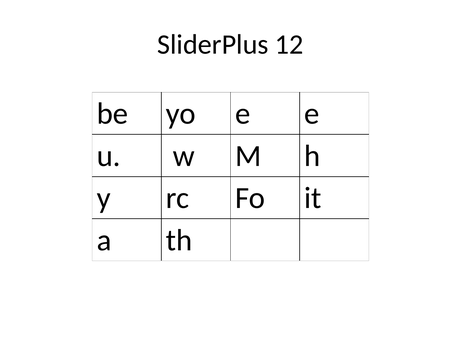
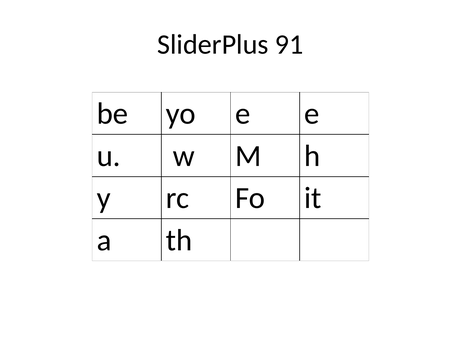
12: 12 -> 91
